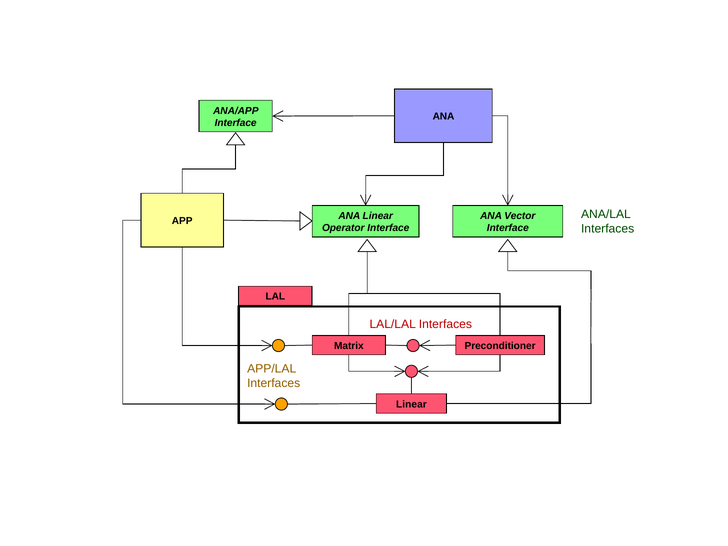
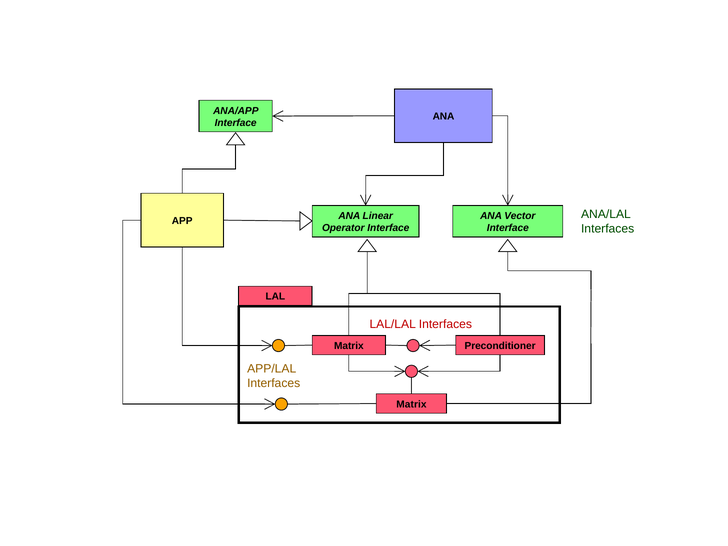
Linear at (411, 404): Linear -> Matrix
